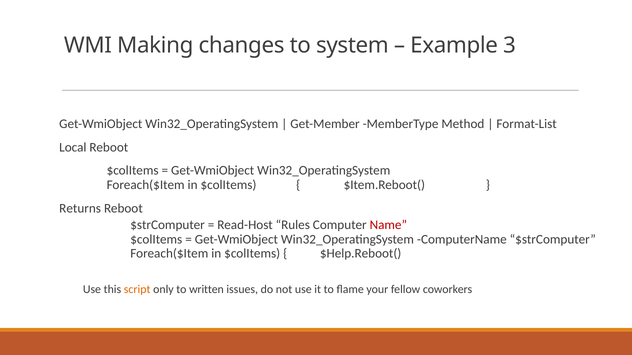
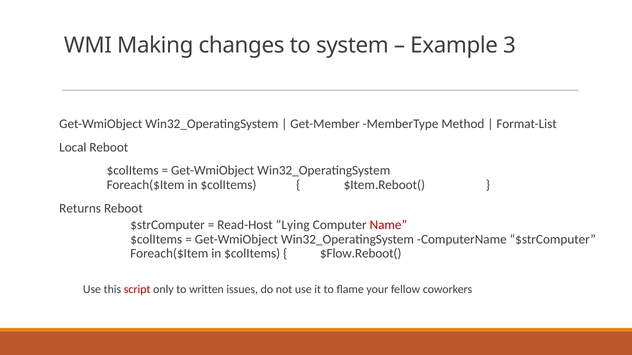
Rules: Rules -> Lying
$Help.Reboot(: $Help.Reboot( -> $Flow.Reboot(
script colour: orange -> red
